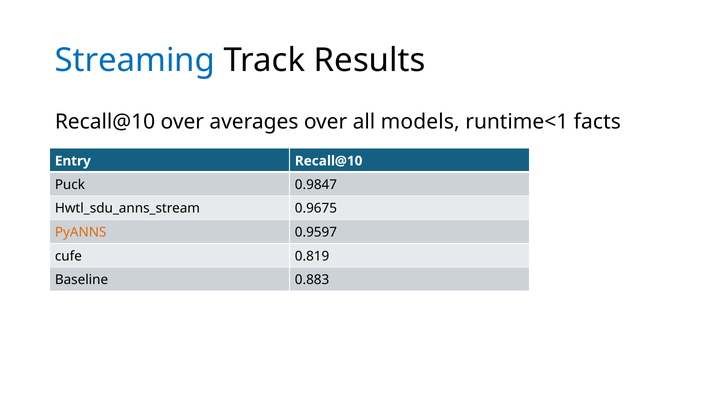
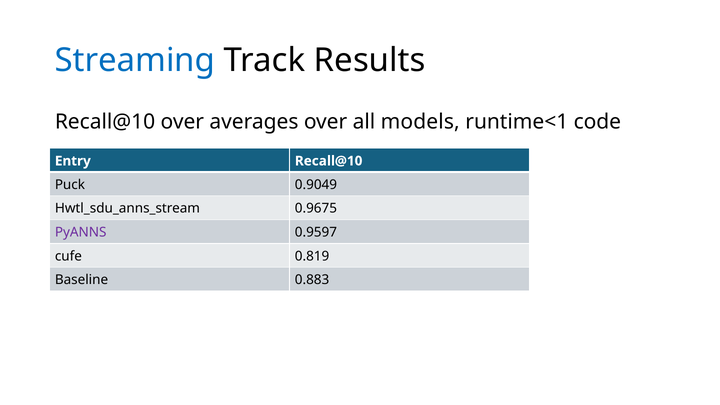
facts: facts -> code
0.9847: 0.9847 -> 0.9049
PyANNS colour: orange -> purple
